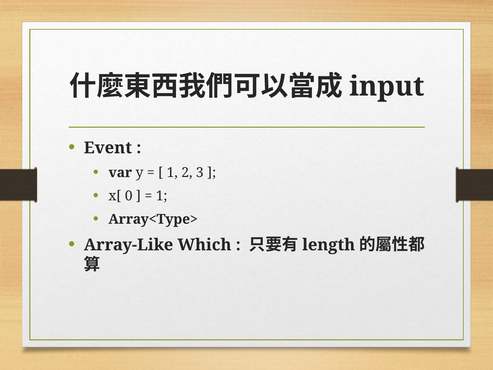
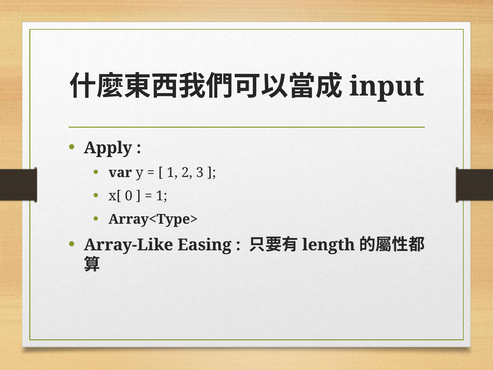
Event: Event -> Apply
Which: Which -> Easing
